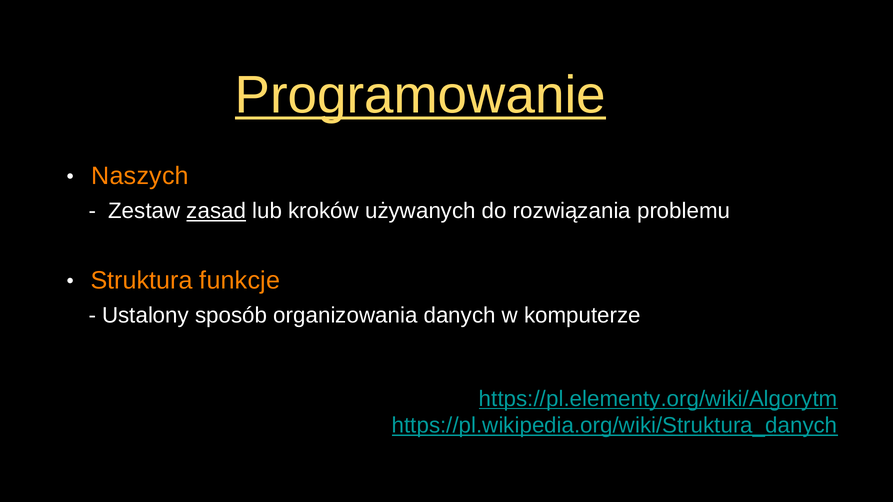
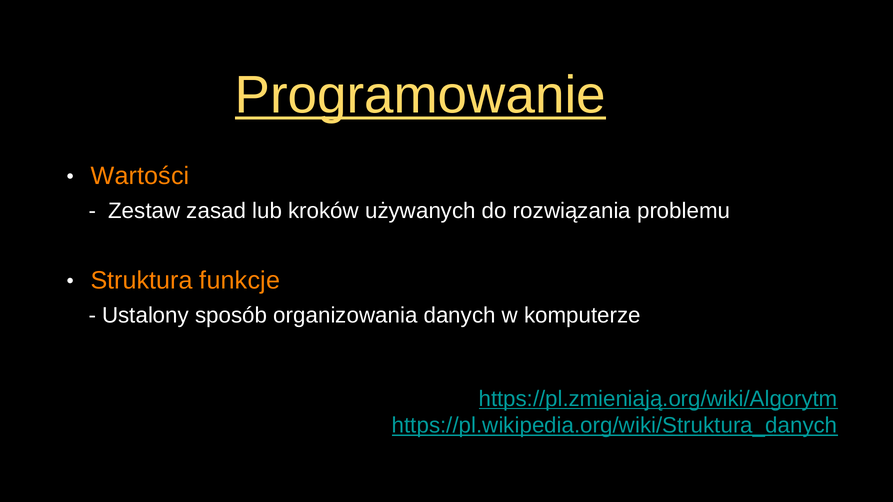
Naszych: Naszych -> Wartości
zasad underline: present -> none
https://pl.elementy.org/wiki/Algorytm: https://pl.elementy.org/wiki/Algorytm -> https://pl.zmieniają.org/wiki/Algorytm
